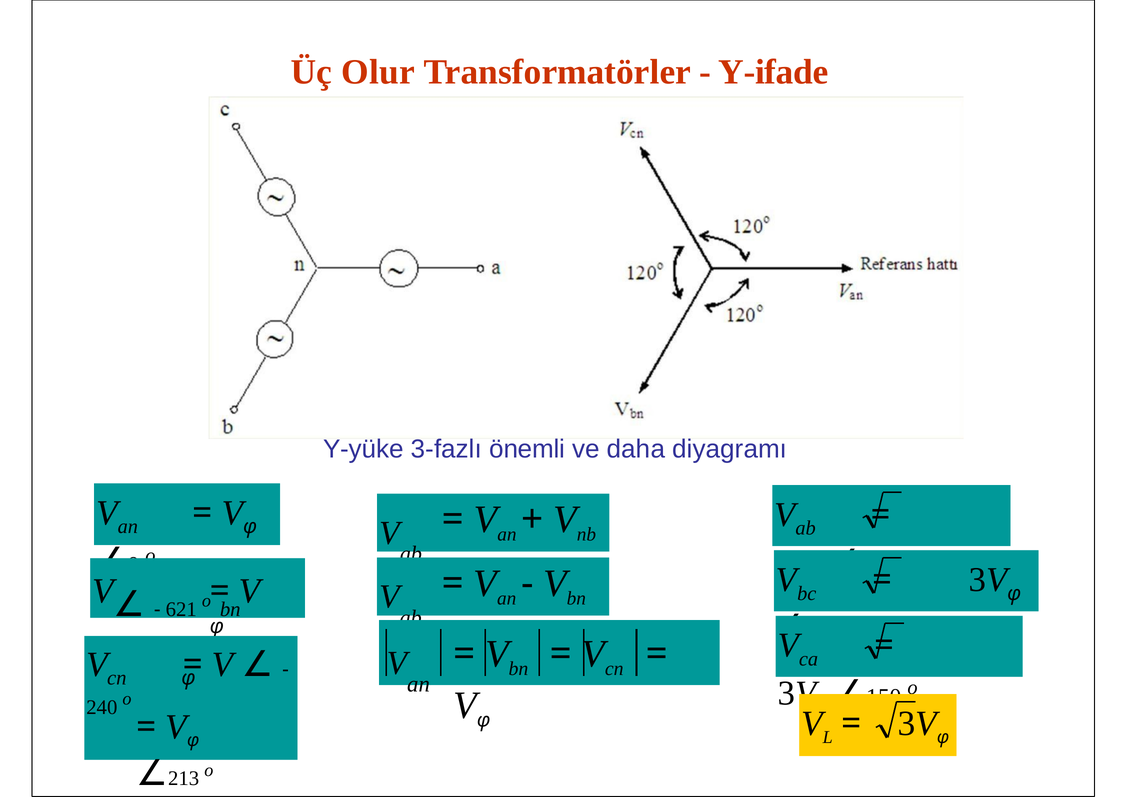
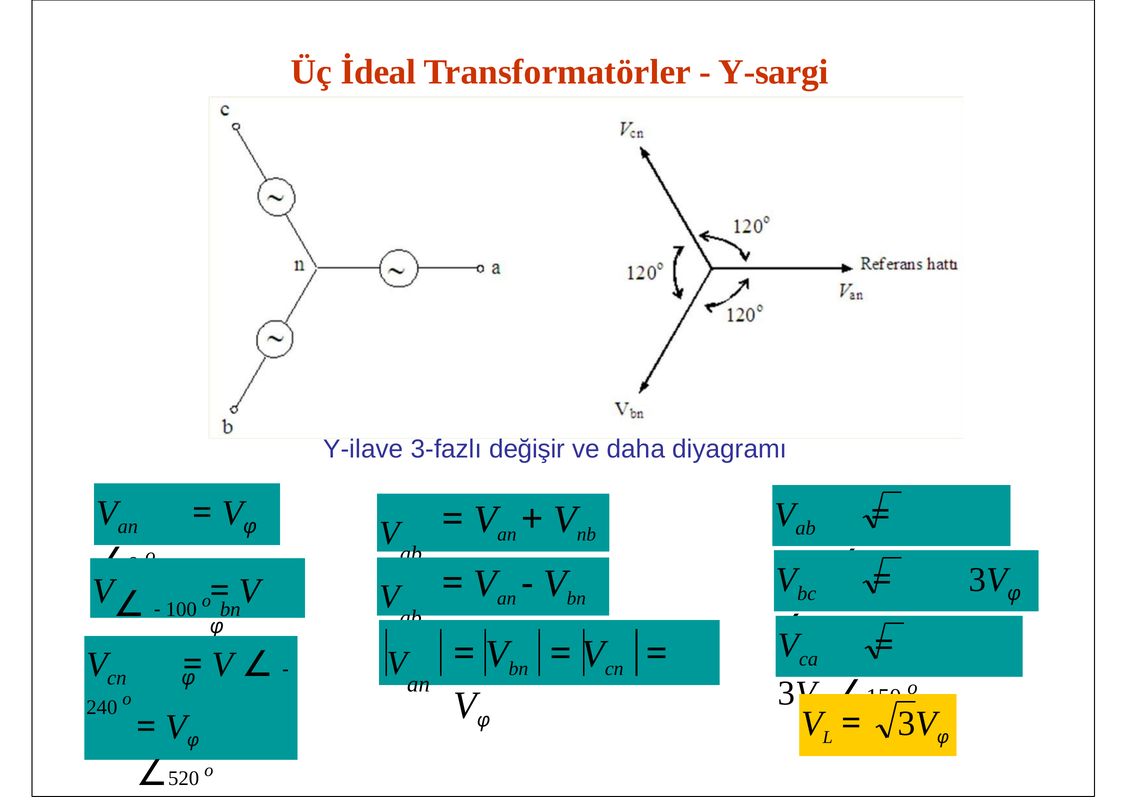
Olur: Olur -> İdeal
Y-ifade: Y-ifade -> Y-sargi
Y-yüke: Y-yüke -> Y-ilave
önemli: önemli -> değişir
621: 621 -> 100
213: 213 -> 520
